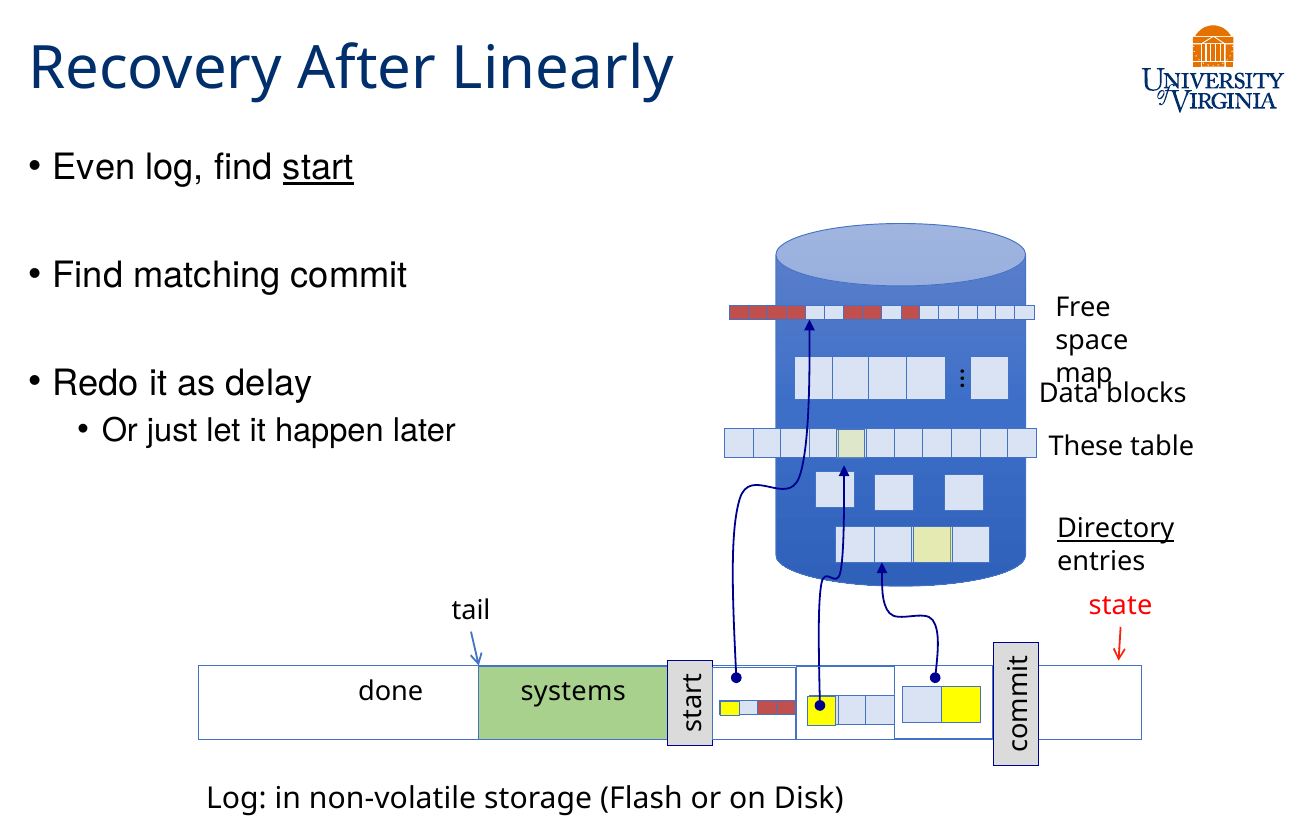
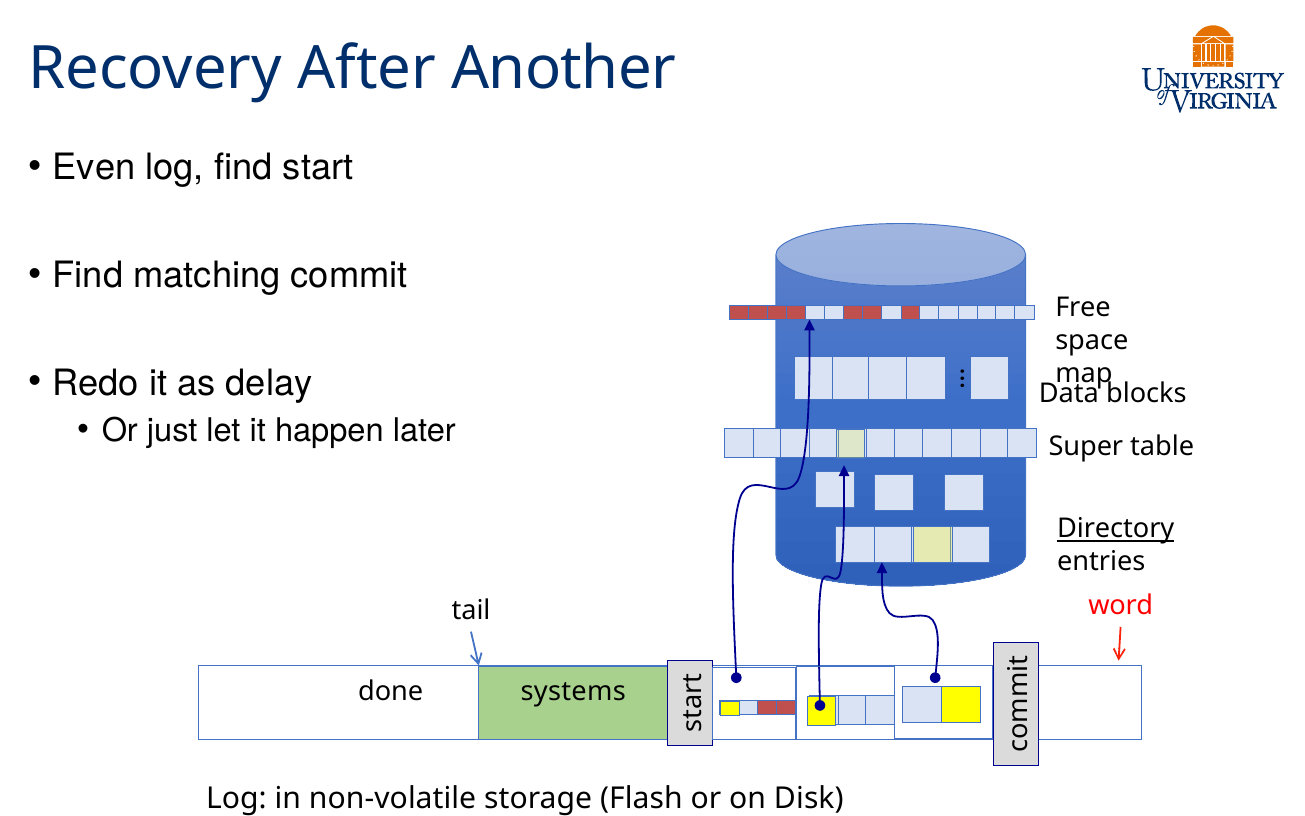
Linearly: Linearly -> Another
start underline: present -> none
These: These -> Super
state: state -> word
